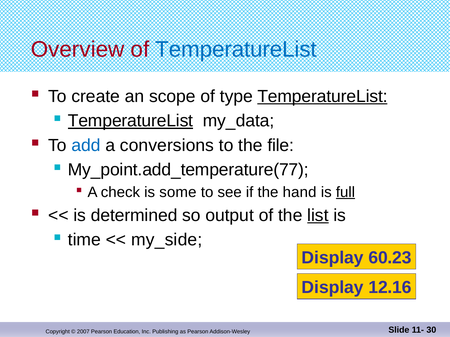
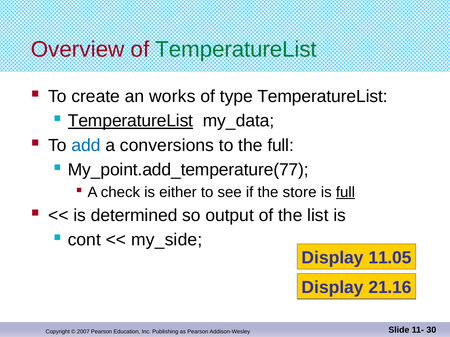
TemperatureList at (236, 50) colour: blue -> green
scope: scope -> works
TemperatureList at (323, 96) underline: present -> none
the file: file -> full
some: some -> either
hand: hand -> store
list underline: present -> none
time: time -> cont
60.23: 60.23 -> 11.05
12.16: 12.16 -> 21.16
